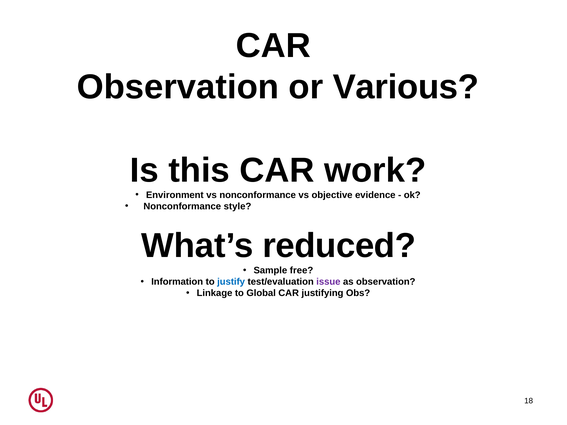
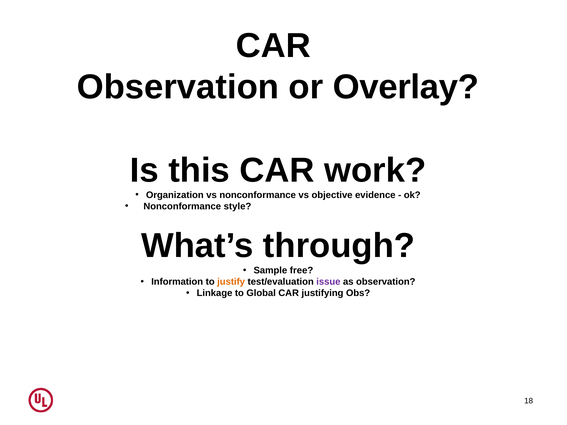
Various: Various -> Overlay
Environment: Environment -> Organization
reduced: reduced -> through
justify colour: blue -> orange
